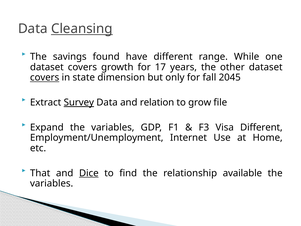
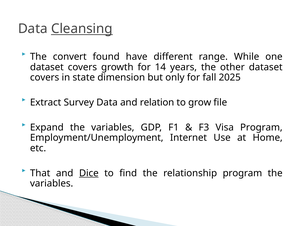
savings: savings -> convert
17: 17 -> 14
covers at (45, 77) underline: present -> none
2045: 2045 -> 2025
Survey underline: present -> none
Visa Different: Different -> Program
relationship available: available -> program
